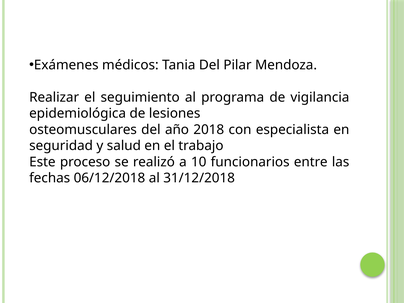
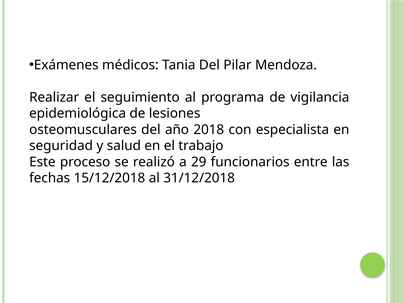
10: 10 -> 29
06/12/2018: 06/12/2018 -> 15/12/2018
